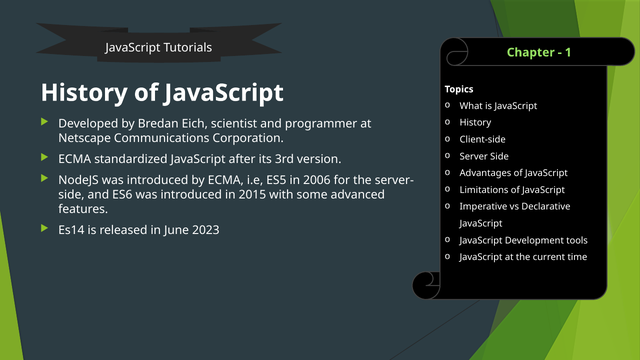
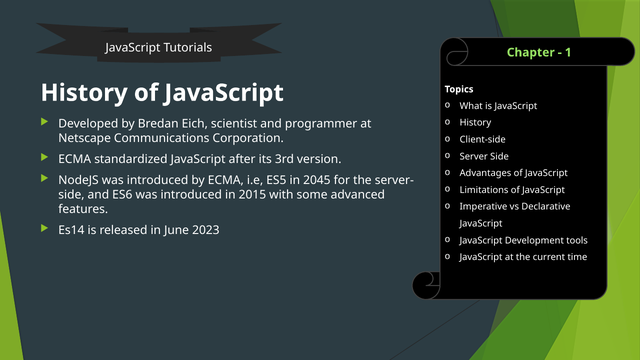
2006: 2006 -> 2045
